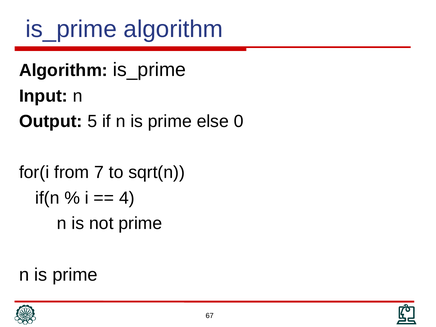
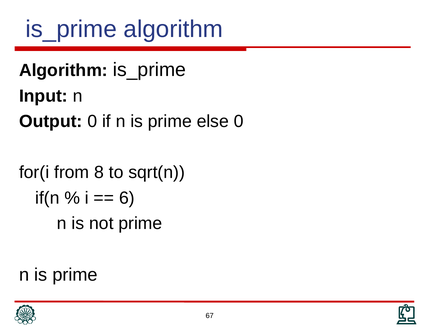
Output 5: 5 -> 0
7: 7 -> 8
4: 4 -> 6
